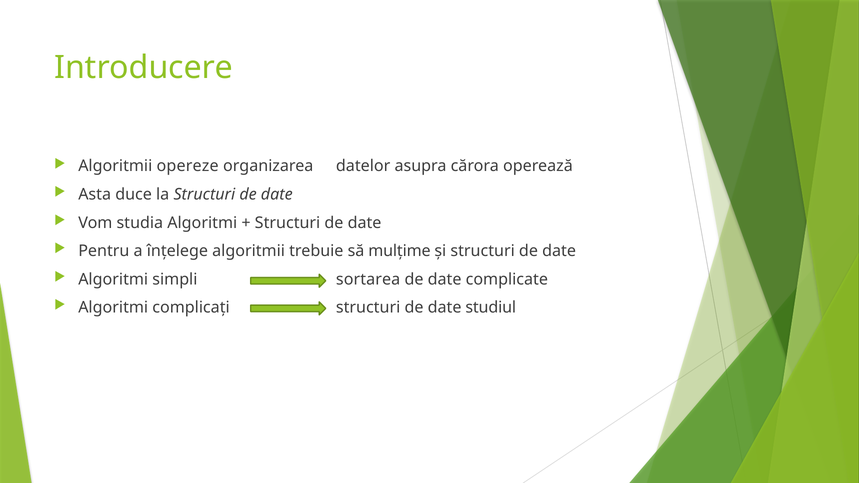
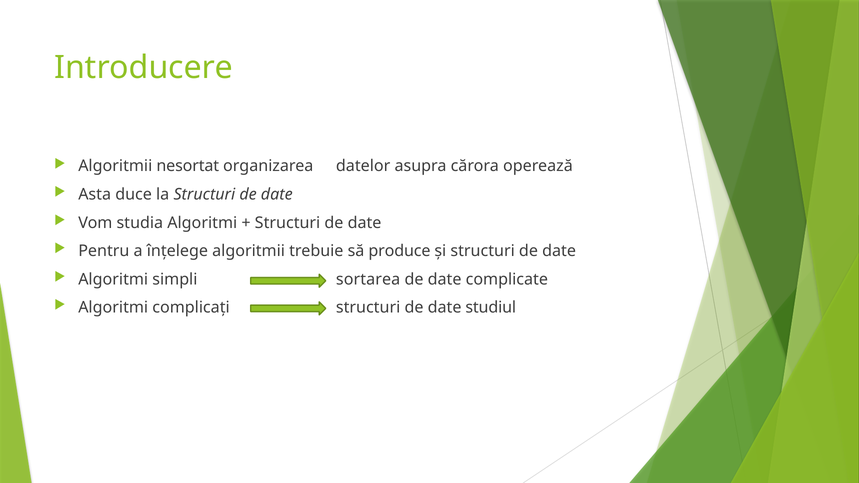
opereze: opereze -> nesortat
mulțime: mulțime -> produce
